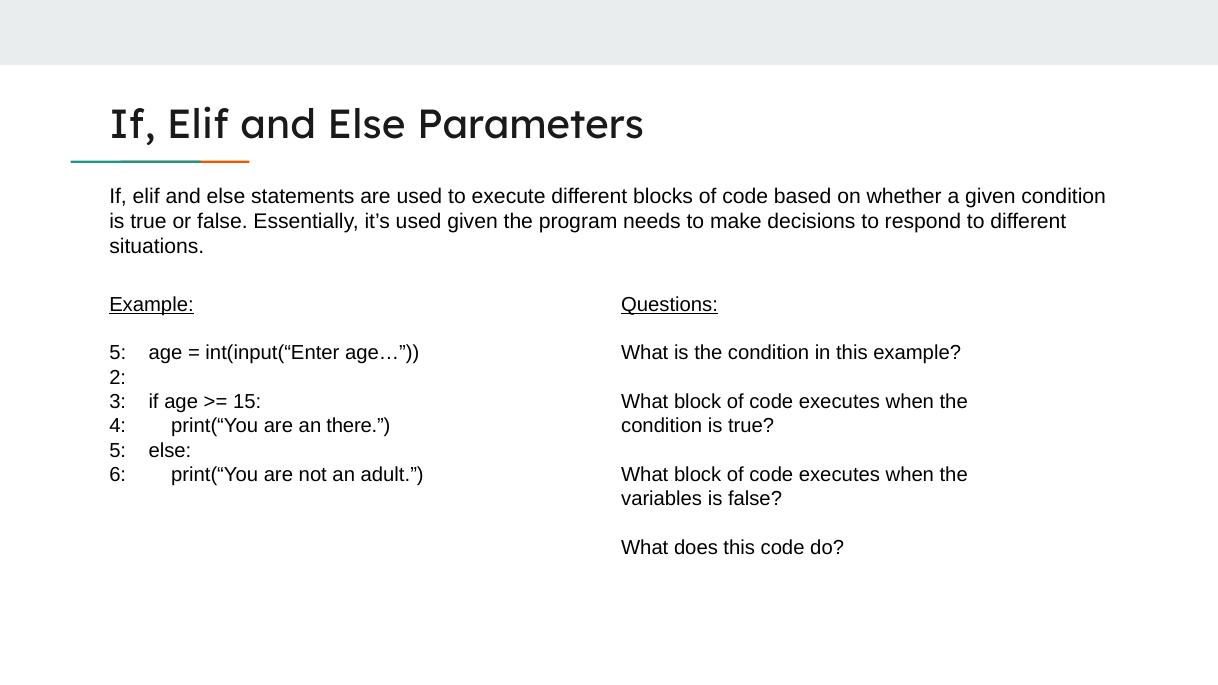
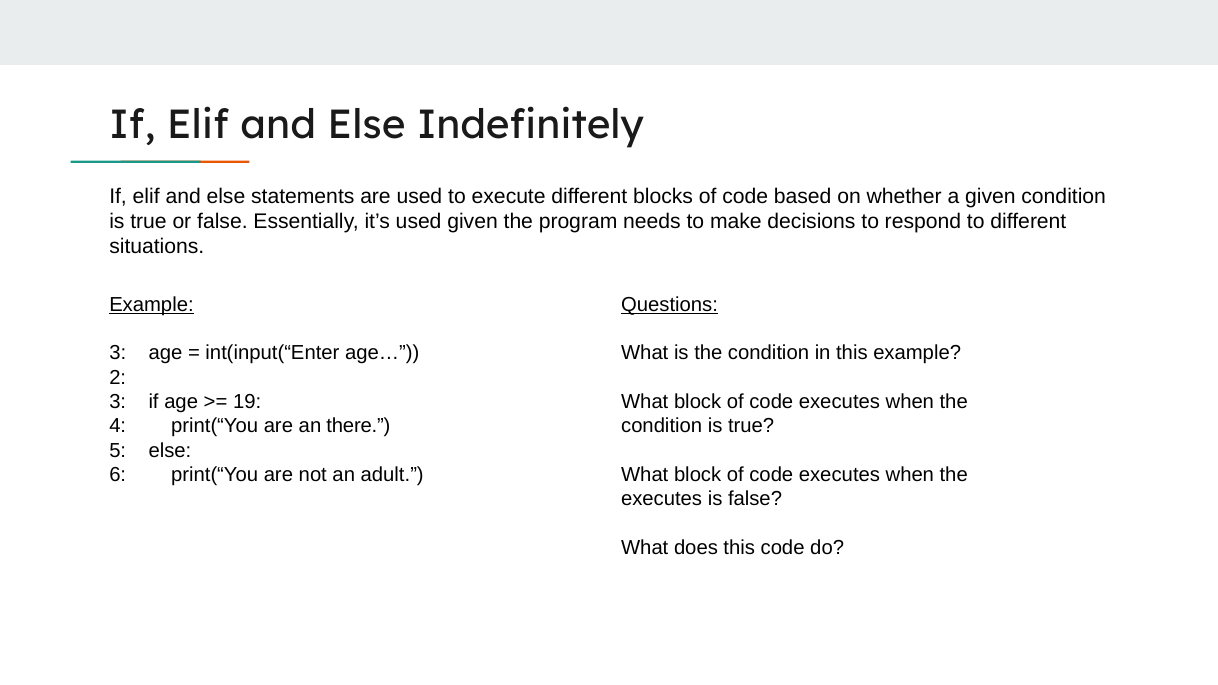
Parameters: Parameters -> Indefinitely
5 at (118, 353): 5 -> 3
15: 15 -> 19
variables at (662, 499): variables -> executes
